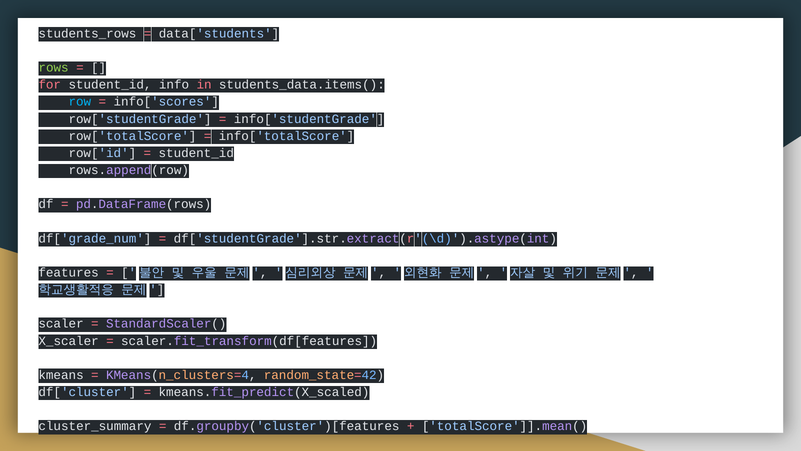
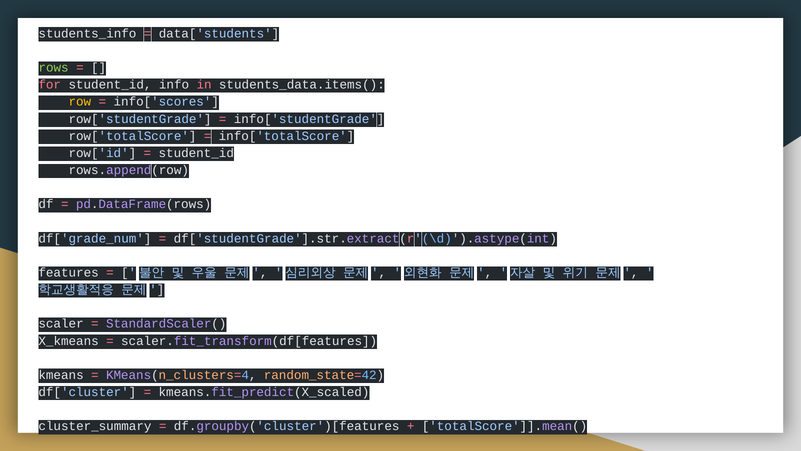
students_rows: students_rows -> students_info
row colour: light blue -> yellow
X_scaler: X_scaler -> X_kmeans
